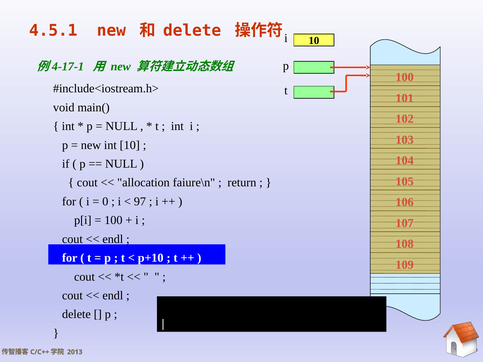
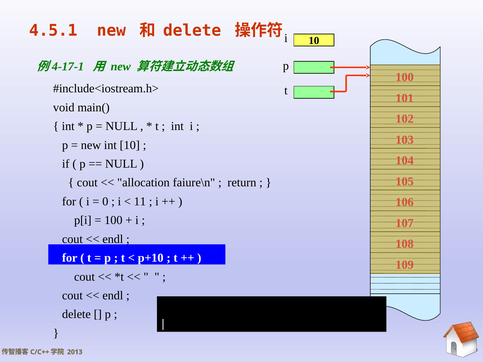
97: 97 -> 11
